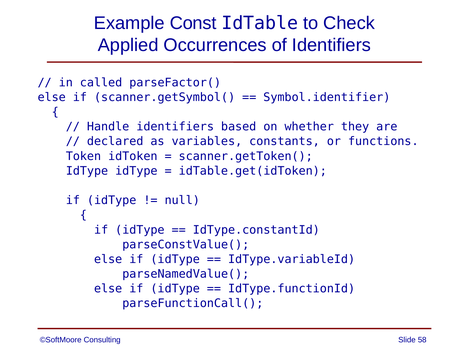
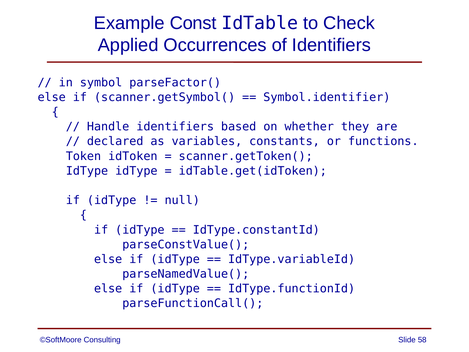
called: called -> symbol
